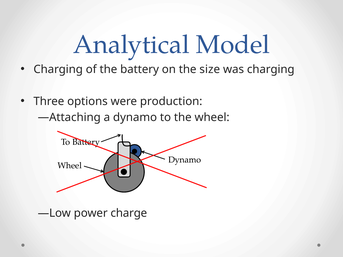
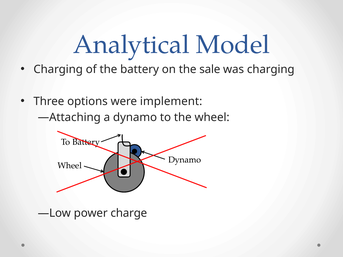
size: size -> sale
production: production -> implement
